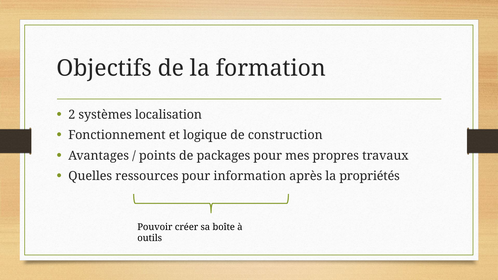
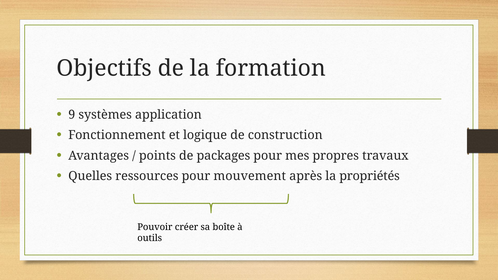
2: 2 -> 9
localisation: localisation -> application
information: information -> mouvement
